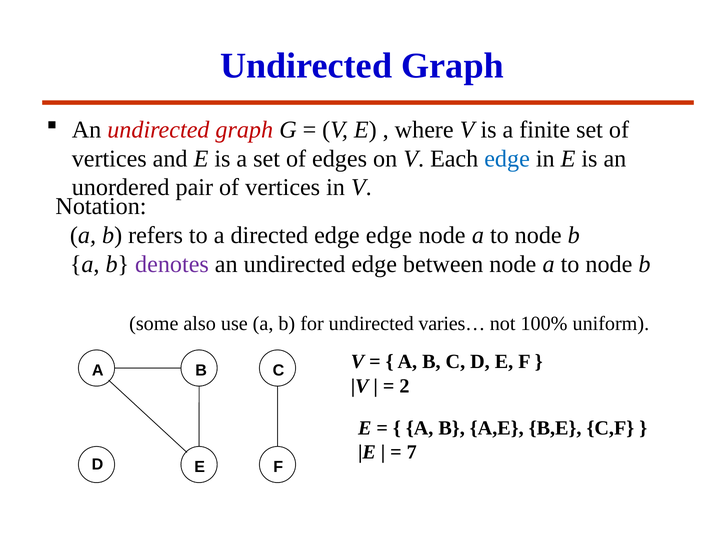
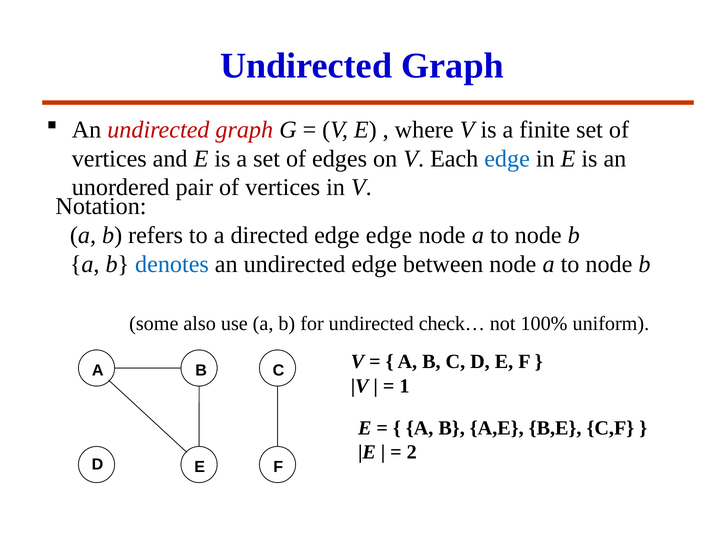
denotes colour: purple -> blue
varies…: varies… -> check…
2: 2 -> 1
7: 7 -> 2
